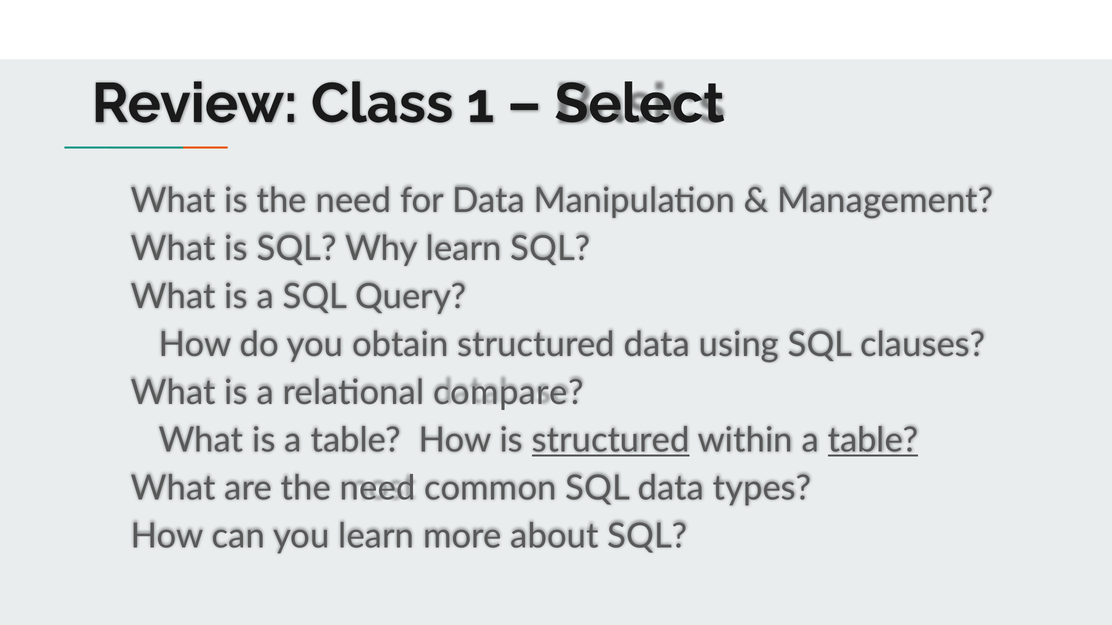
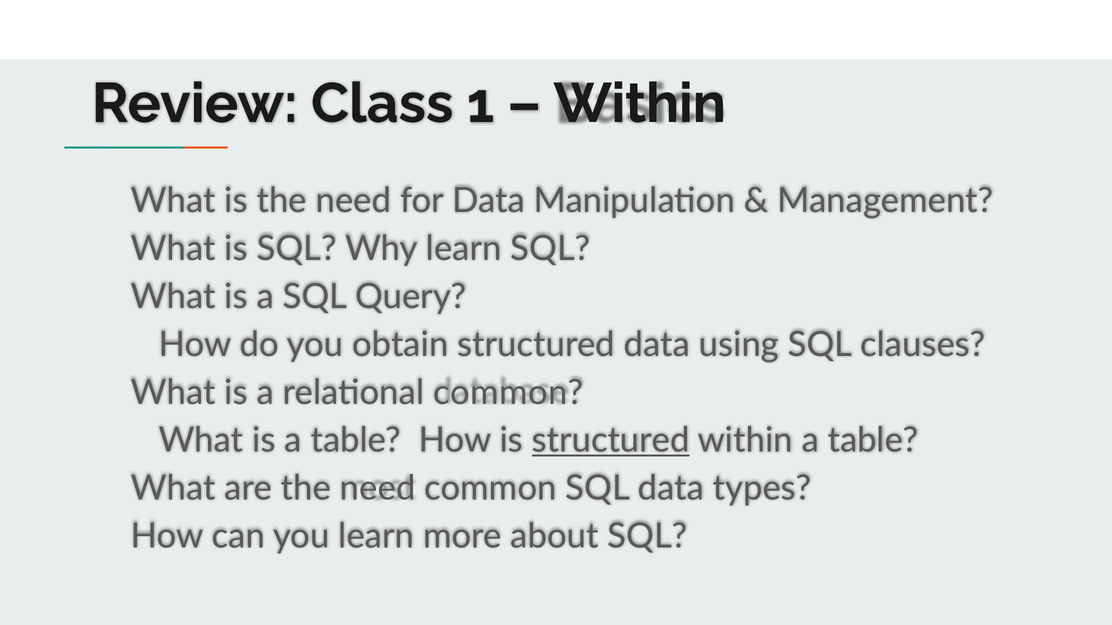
Select at (639, 104): Select -> Within
relational compare: compare -> common
table at (873, 441) underline: present -> none
